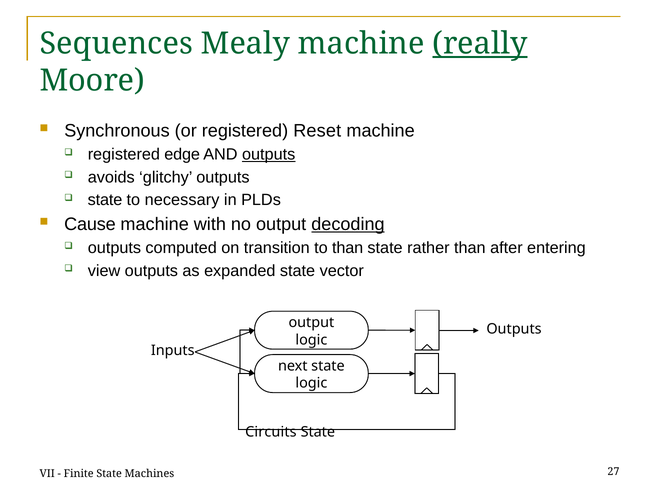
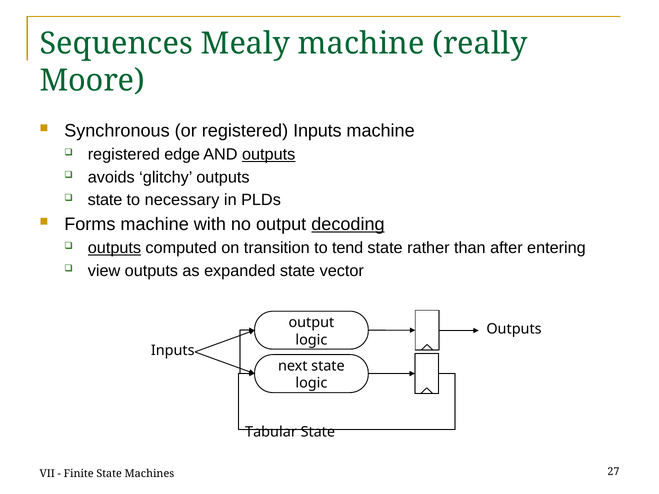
really underline: present -> none
registered Reset: Reset -> Inputs
Cause: Cause -> Forms
outputs at (114, 248) underline: none -> present
to than: than -> tend
Circuits: Circuits -> Tabular
